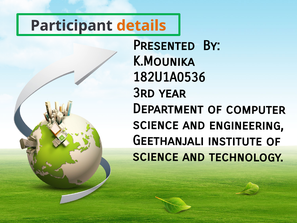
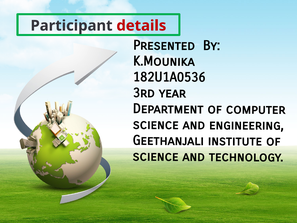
details colour: orange -> red
